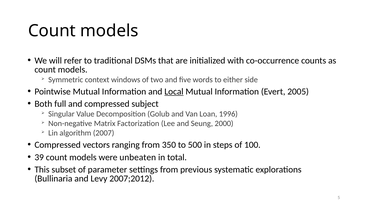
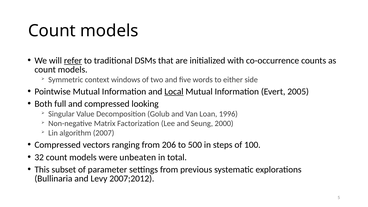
refer underline: none -> present
subject: subject -> looking
350: 350 -> 206
39: 39 -> 32
